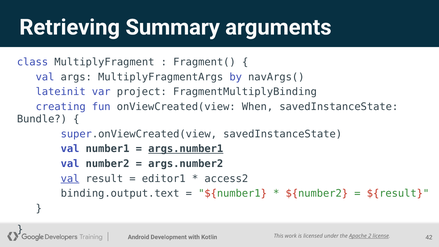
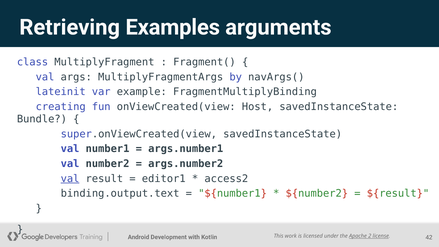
Summary: Summary -> Examples
project: project -> example
When: When -> Host
args.number1 underline: present -> none
